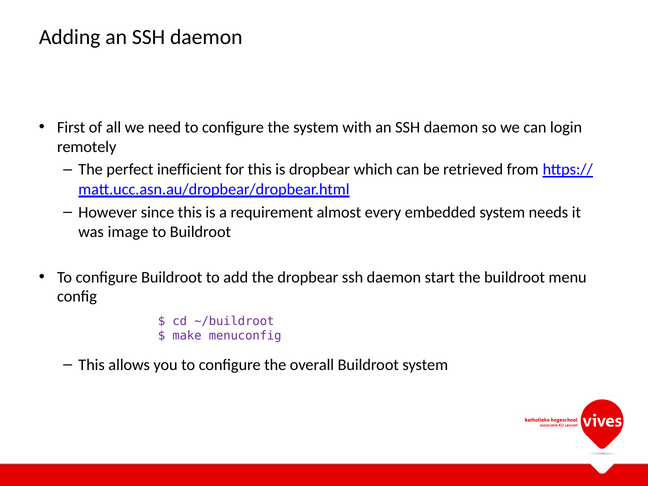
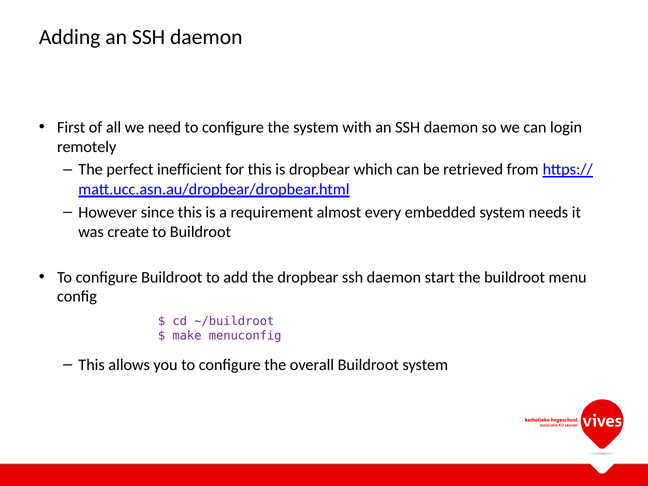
image: image -> create
